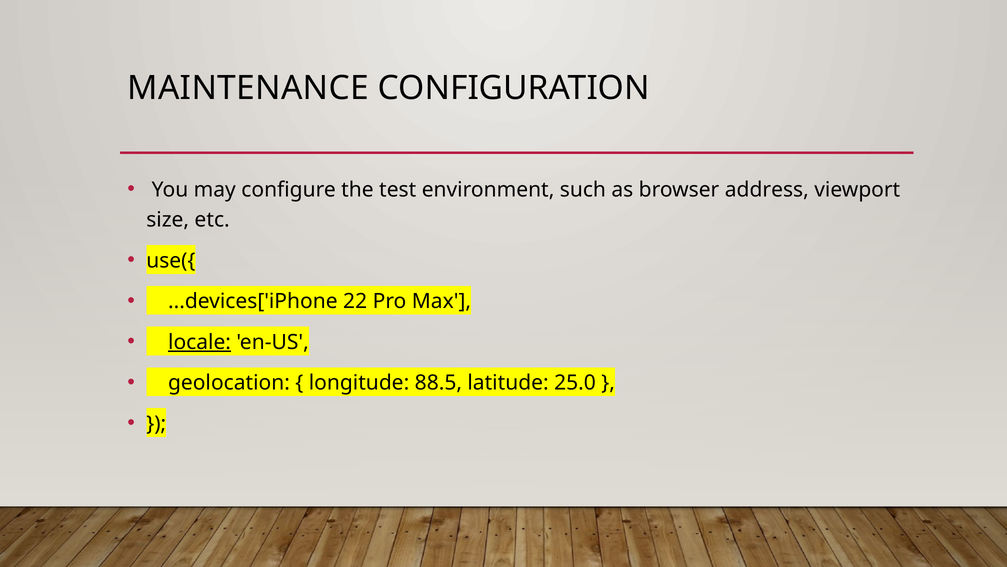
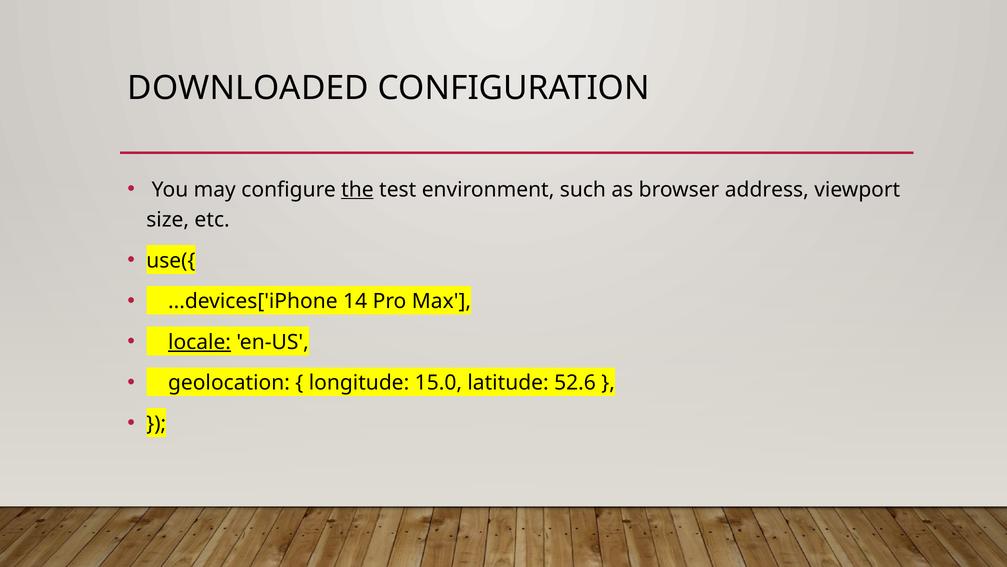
MAINTENANCE: MAINTENANCE -> DOWNLOADED
the underline: none -> present
22: 22 -> 14
88.5: 88.5 -> 15.0
25.0: 25.0 -> 52.6
